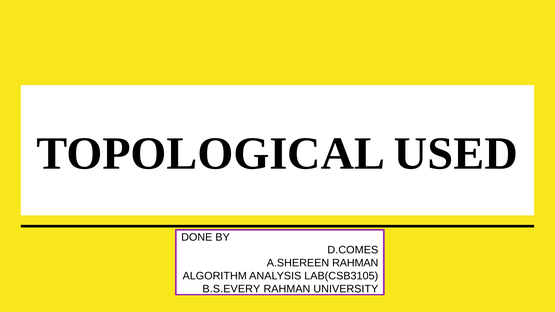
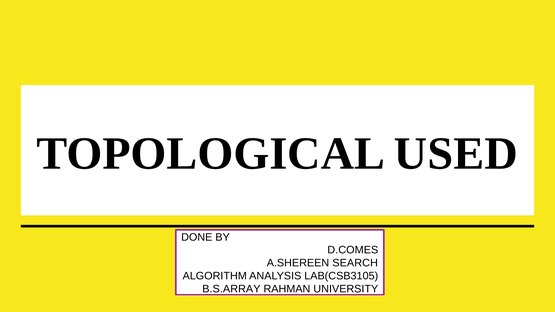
A.SHEREEN RAHMAN: RAHMAN -> SEARCH
B.S.EVERY: B.S.EVERY -> B.S.ARRAY
